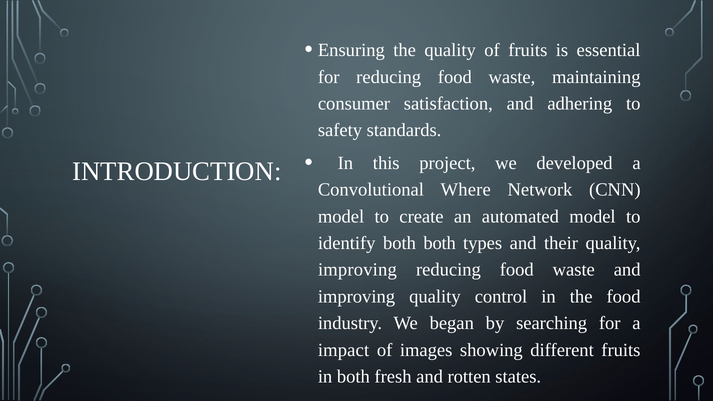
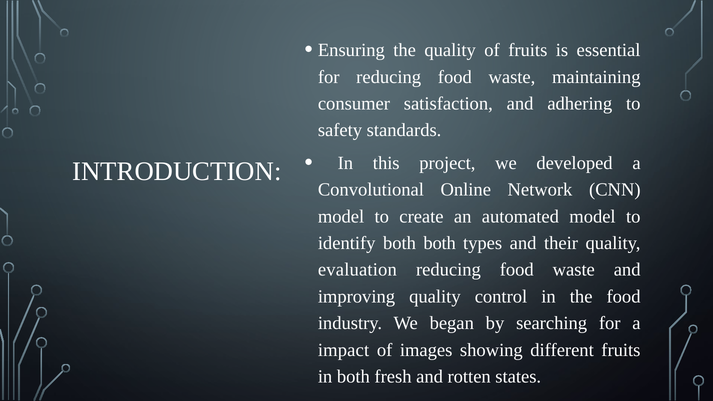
Where: Where -> Online
improving at (357, 270): improving -> evaluation
